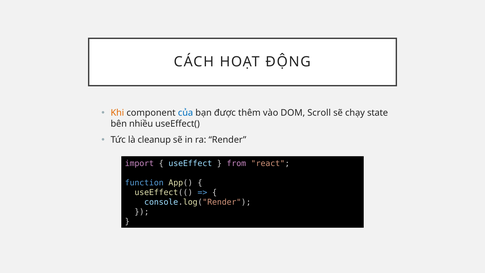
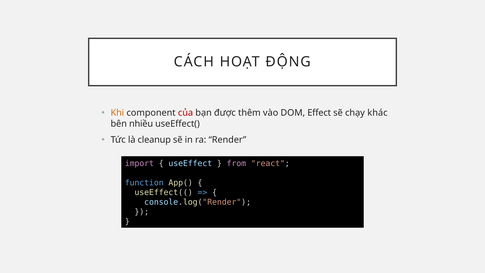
của colour: blue -> red
Scroll: Scroll -> Effect
state: state -> khác
